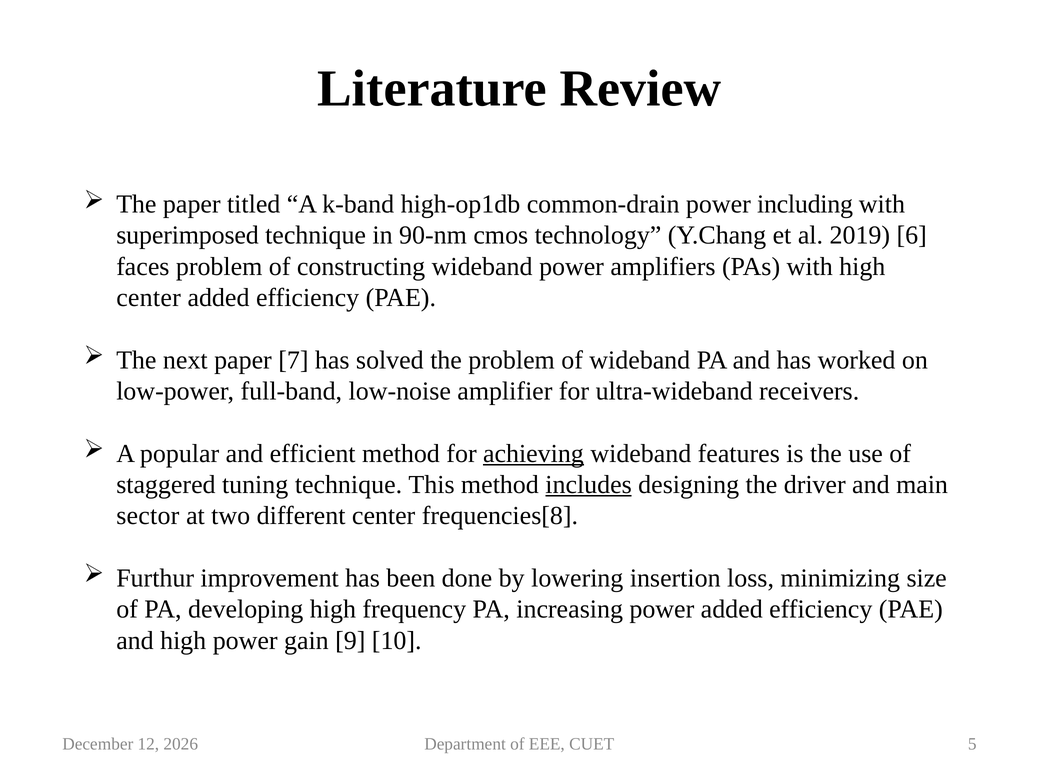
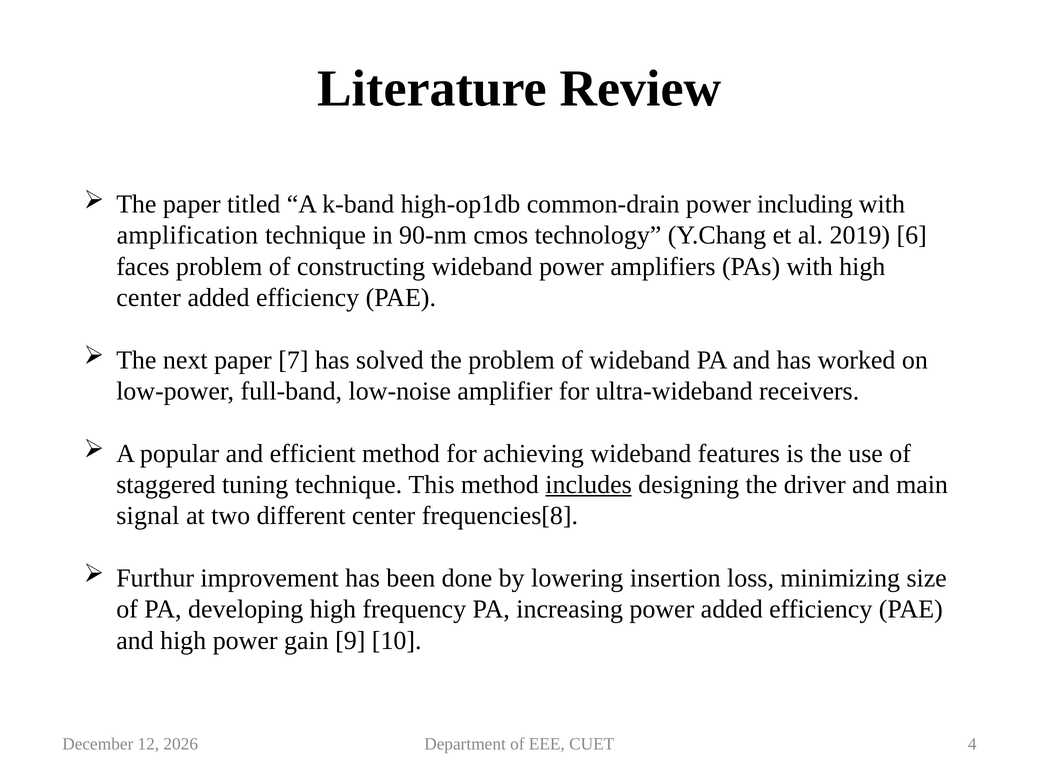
superimposed: superimposed -> amplification
achieving underline: present -> none
sector: sector -> signal
5: 5 -> 4
